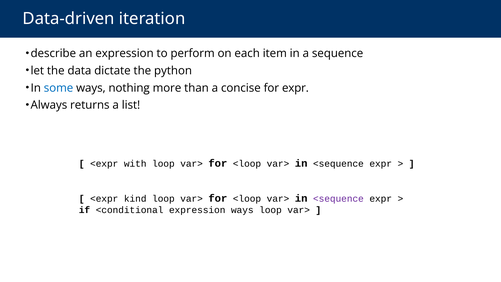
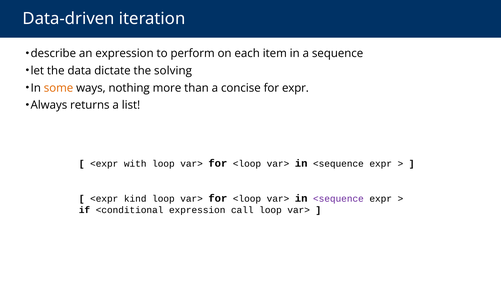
python: python -> solving
some colour: blue -> orange
expression ways: ways -> call
